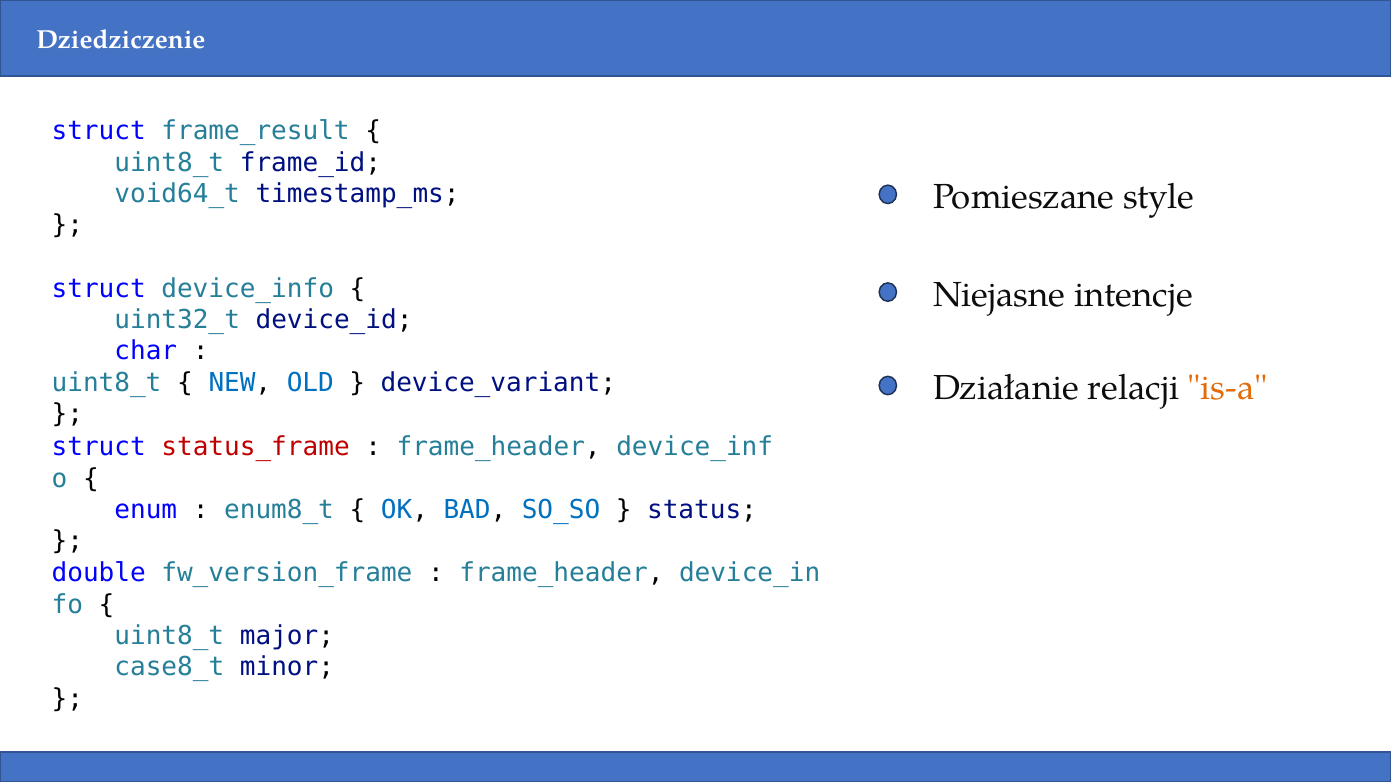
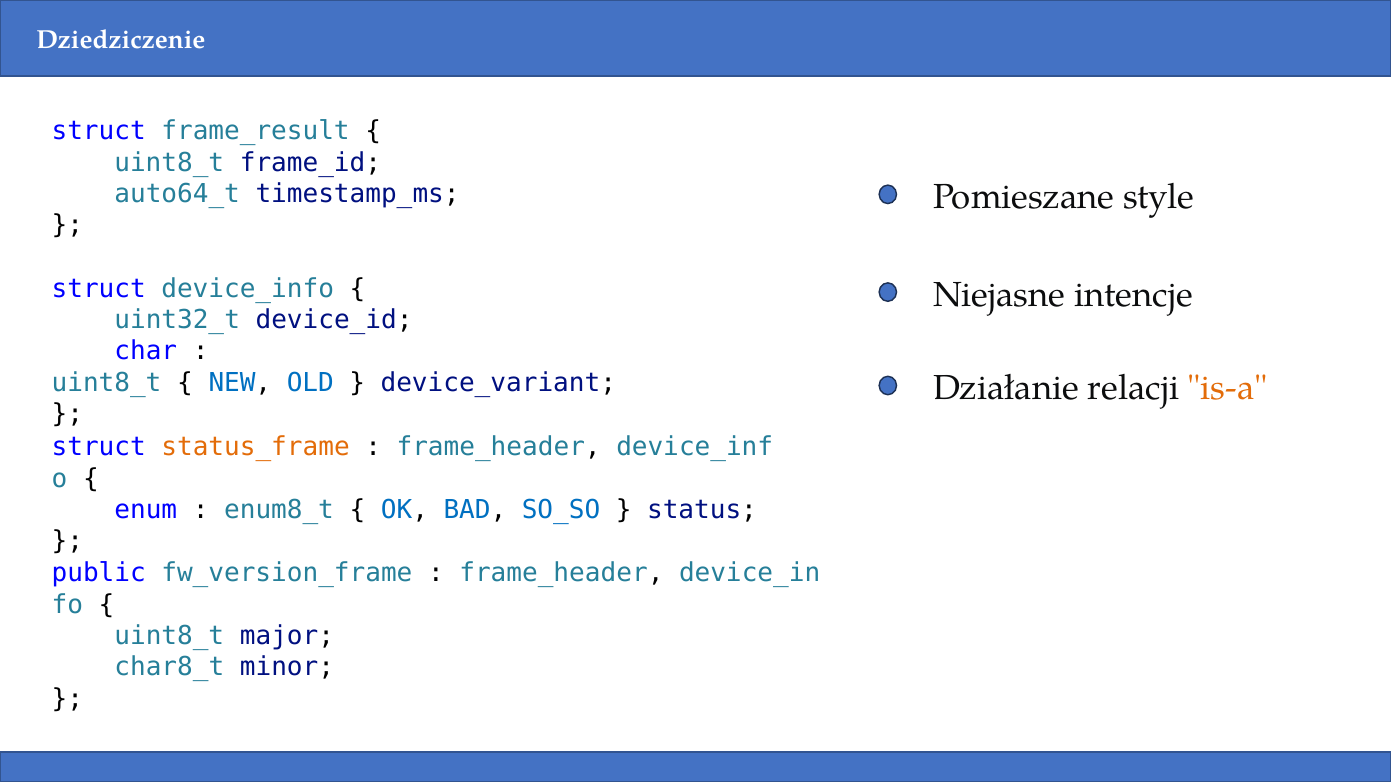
void64_t: void64_t -> auto64_t
status_frame colour: red -> orange
double: double -> public
case8_t: case8_t -> char8_t
